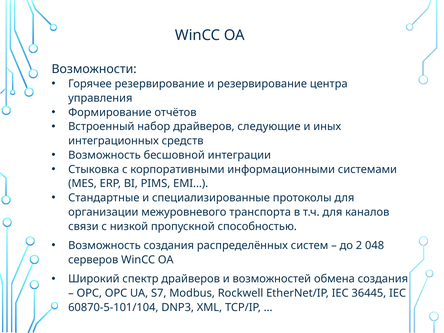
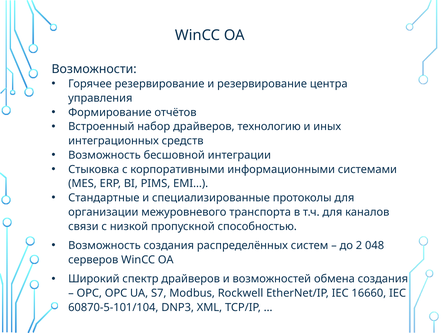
следующие: следующие -> технологию
36445: 36445 -> 16660
